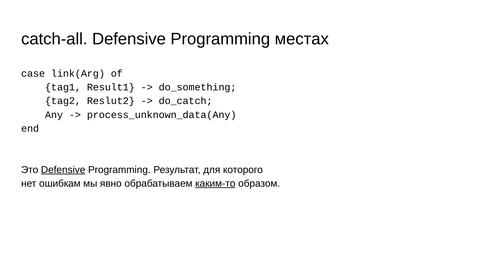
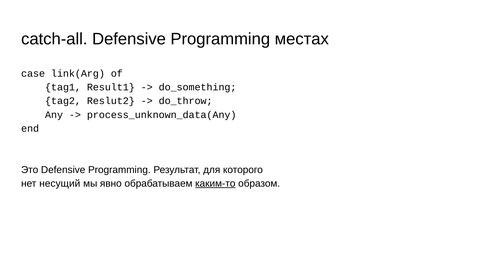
do_catch: do_catch -> do_throw
Defensive at (63, 170) underline: present -> none
ошибкам: ошибкам -> несущий
